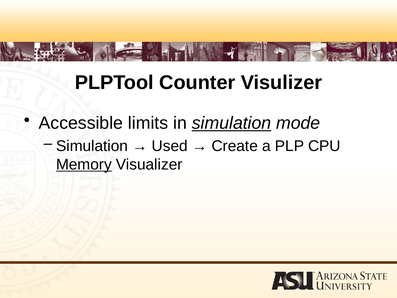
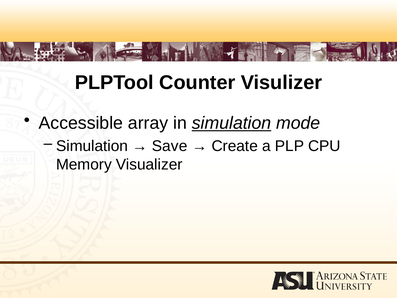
limits: limits -> array
Used: Used -> Save
Memory underline: present -> none
